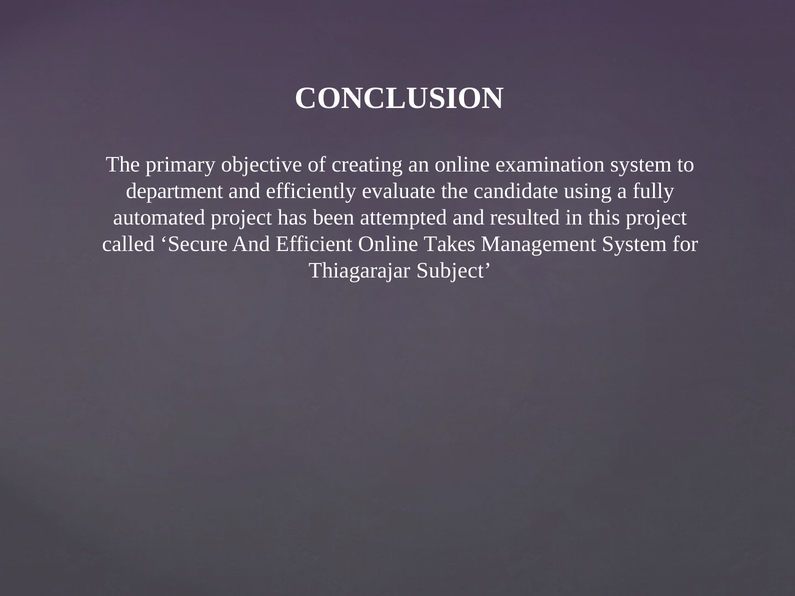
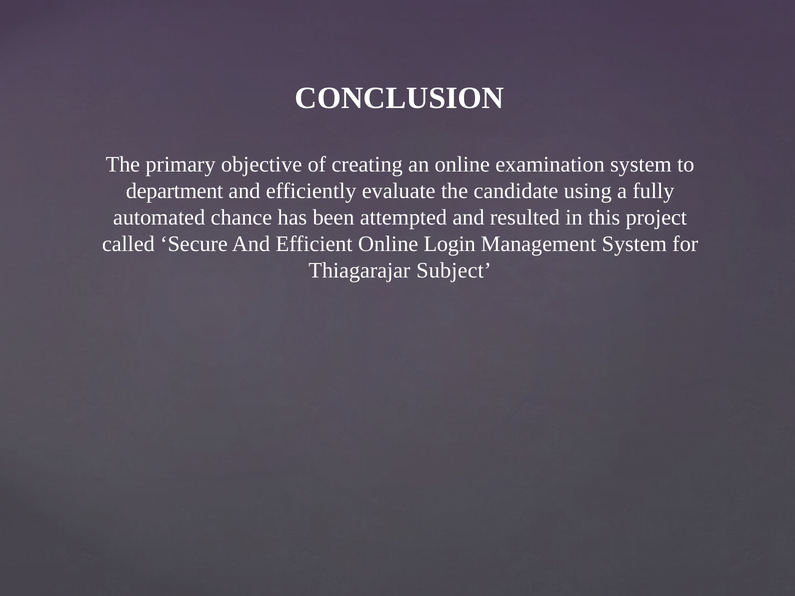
automated project: project -> chance
Takes: Takes -> Login
